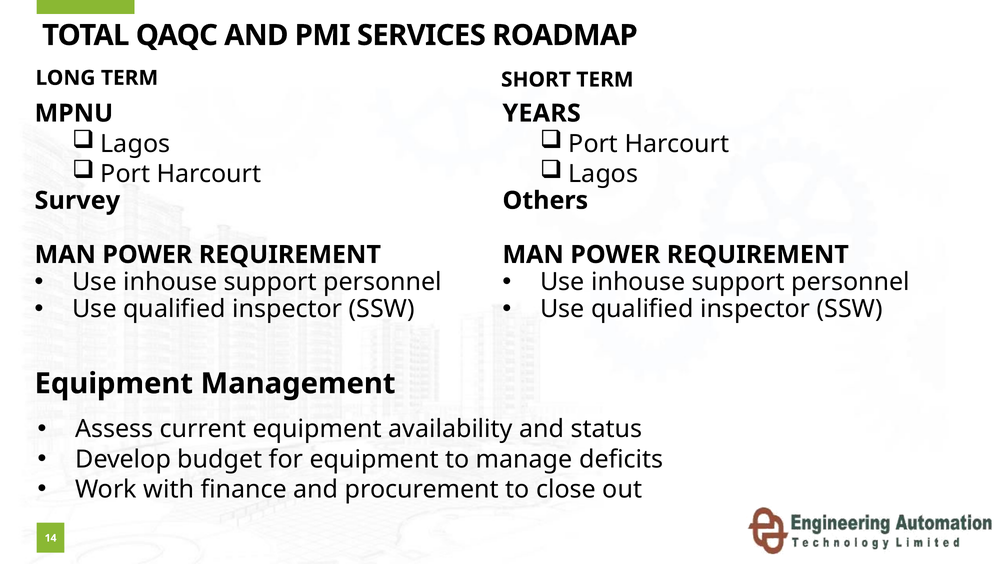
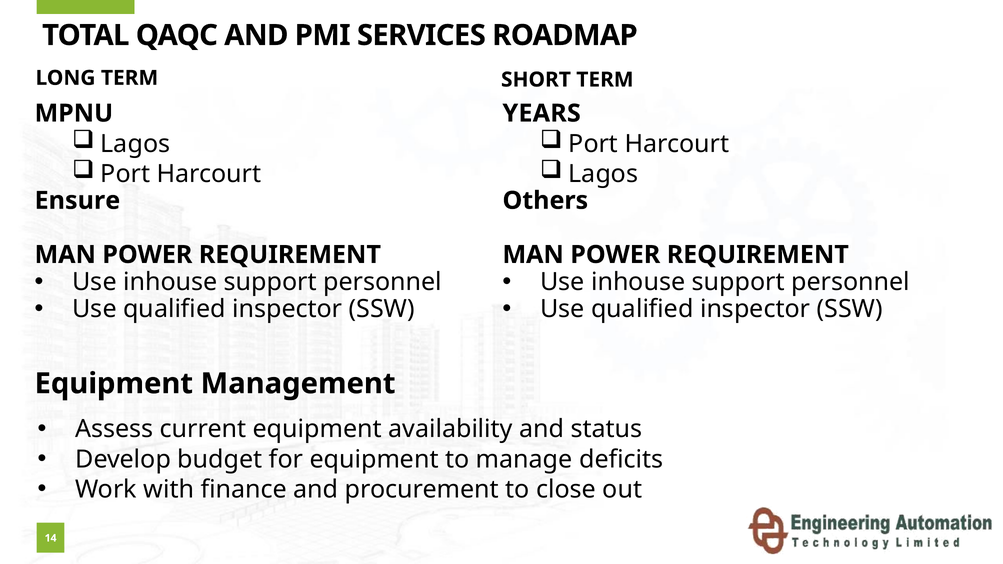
Survey: Survey -> Ensure
